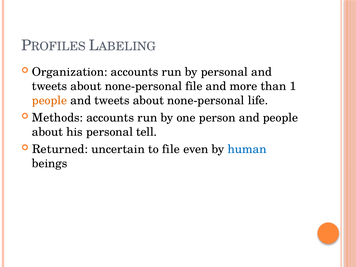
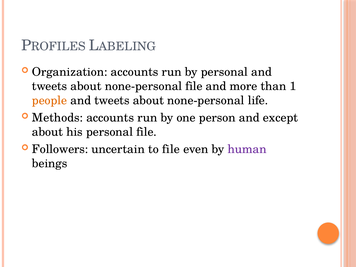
and people: people -> except
personal tell: tell -> file
Returned: Returned -> Followers
human colour: blue -> purple
